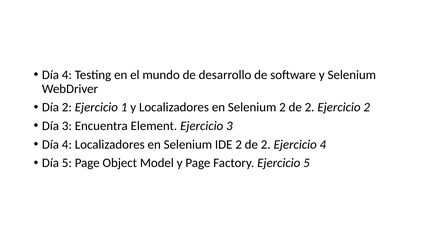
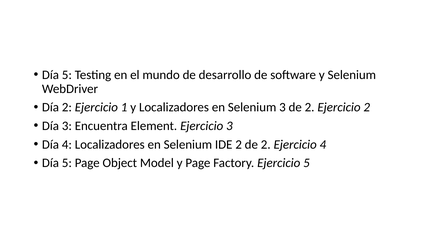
4 at (67, 75): 4 -> 5
Selenium 2: 2 -> 3
